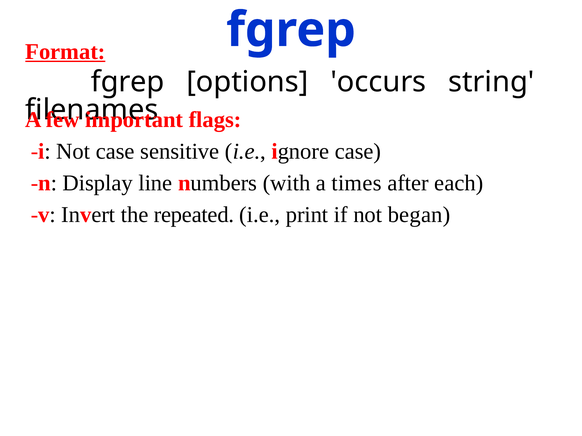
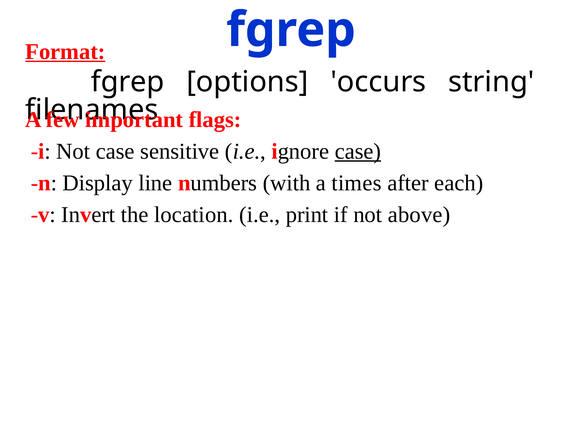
case at (358, 152) underline: none -> present
repeated: repeated -> location
began: began -> above
